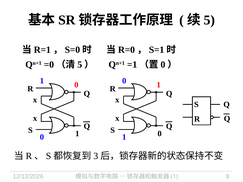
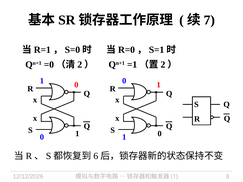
5 at (209, 20): 5 -> 7
5 at (80, 65): 5 -> 2
0 at (163, 65): 0 -> 2
3: 3 -> 6
